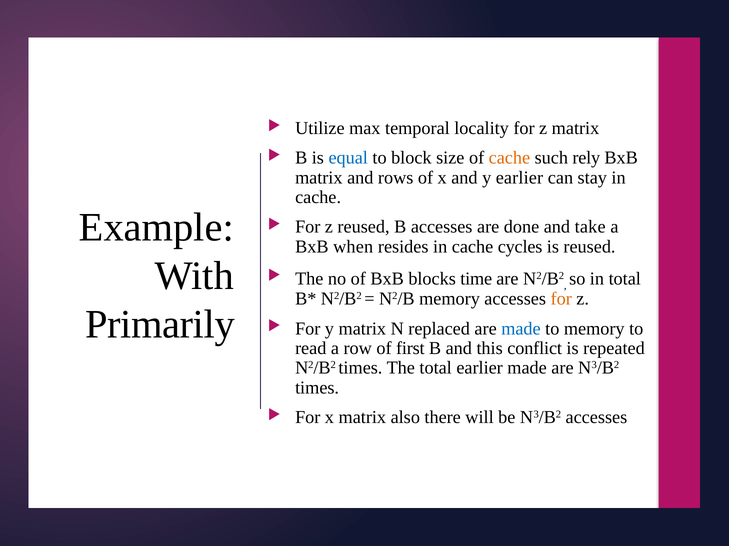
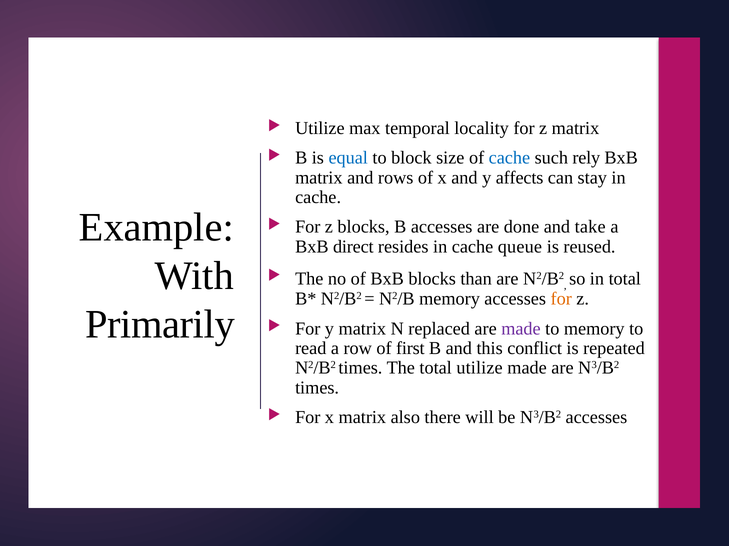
cache at (509, 158) colour: orange -> blue
y earlier: earlier -> affects
z reused: reused -> blocks
when: when -> direct
cycles: cycles -> queue
time: time -> than
made at (521, 329) colour: blue -> purple
total earlier: earlier -> utilize
